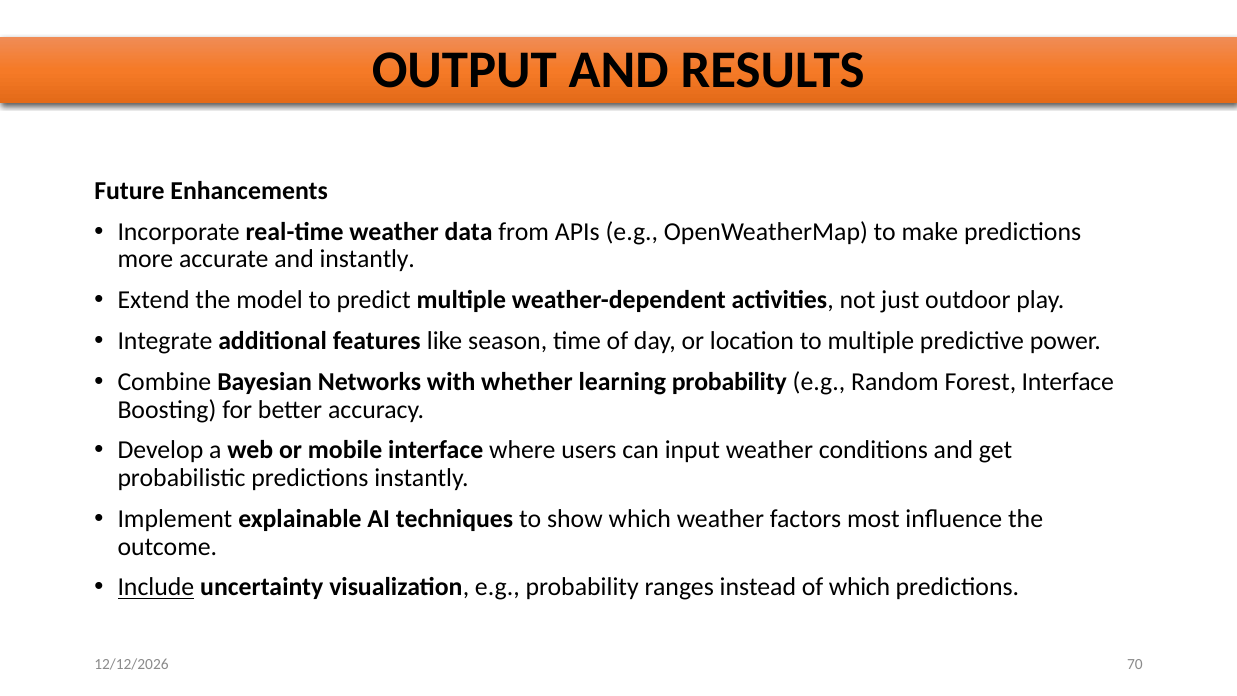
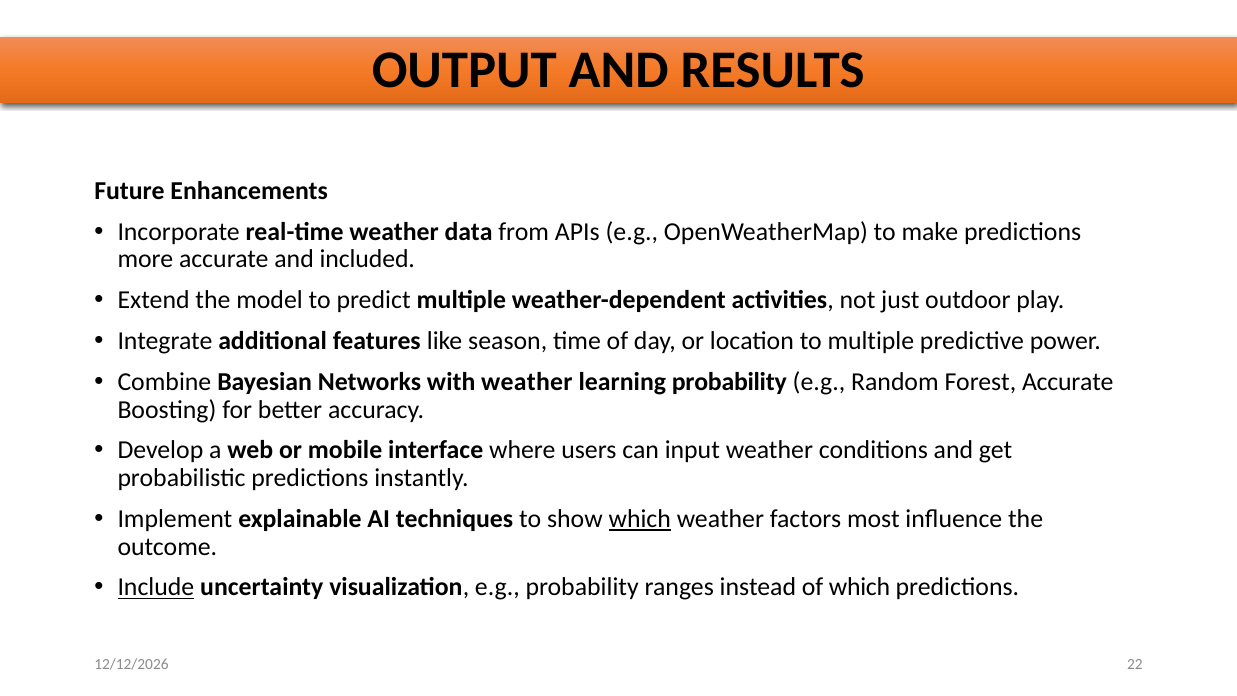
and instantly: instantly -> included
with whether: whether -> weather
Forest Interface: Interface -> Accurate
which at (640, 519) underline: none -> present
70: 70 -> 22
